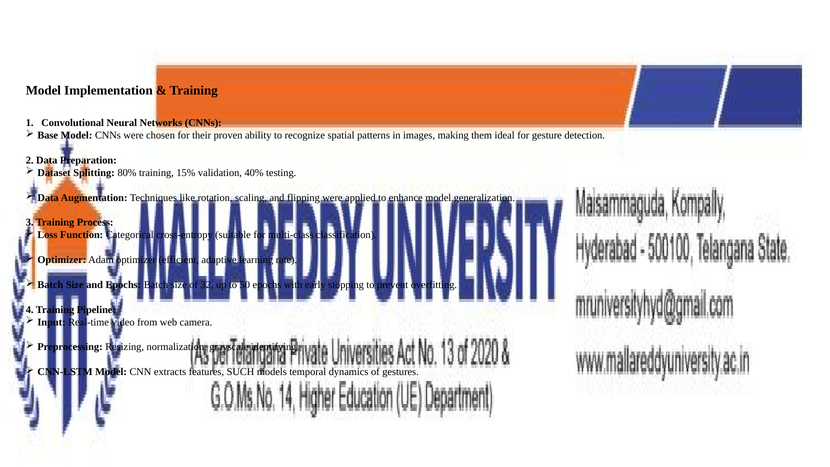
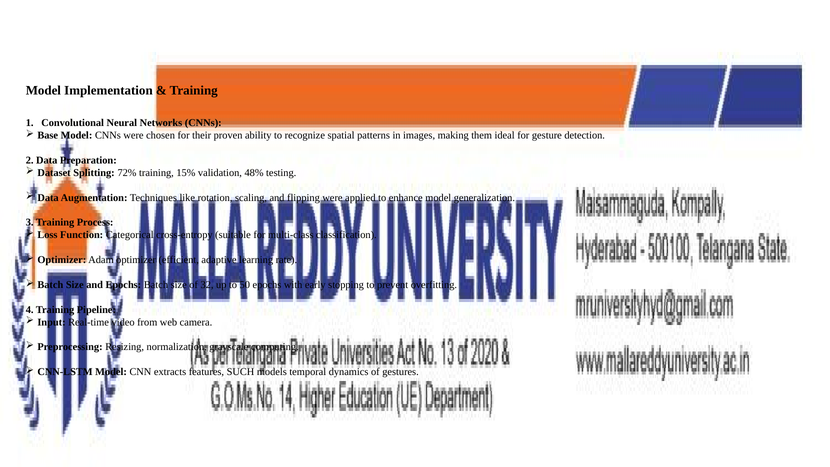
80%: 80% -> 72%
40%: 40% -> 48%
identifying: identifying -> computing
